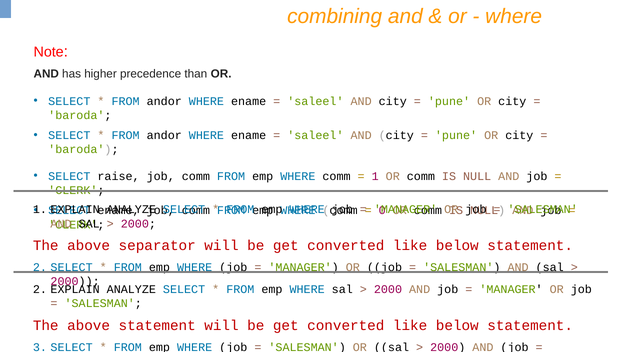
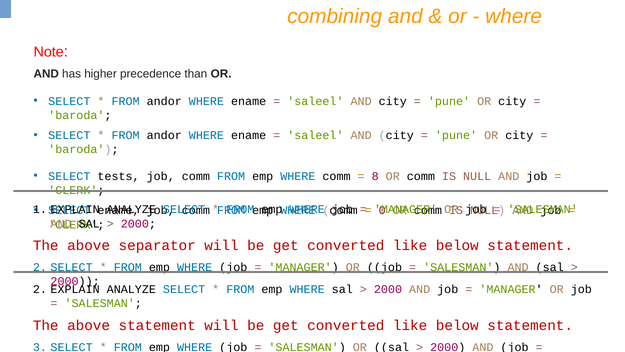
raise: raise -> tests
1 at (375, 176): 1 -> 8
